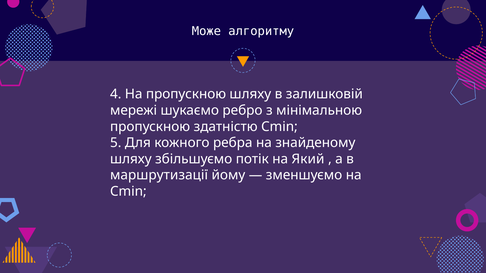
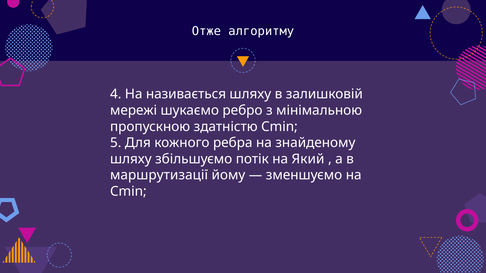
Може: Може -> Отже
На пропускною: пропускною -> називається
